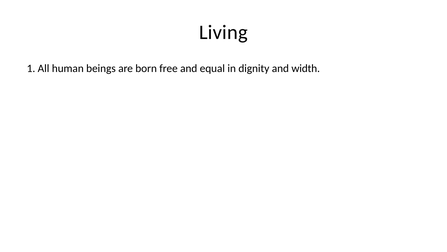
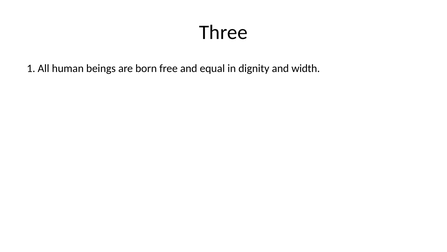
Living: Living -> Three
